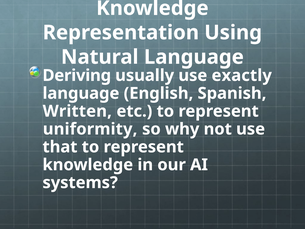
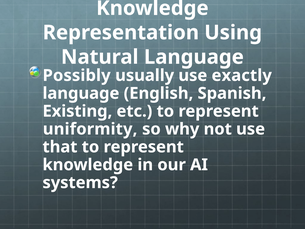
Deriving: Deriving -> Possibly
Written: Written -> Existing
